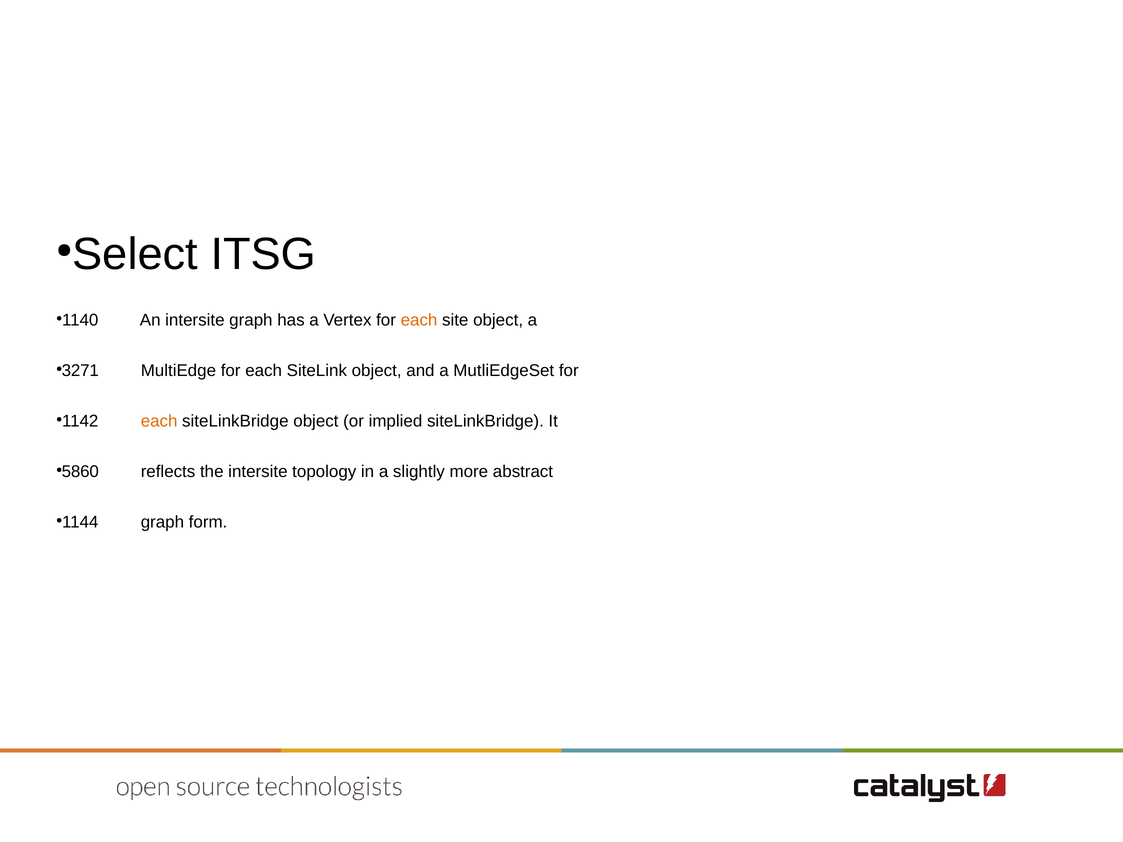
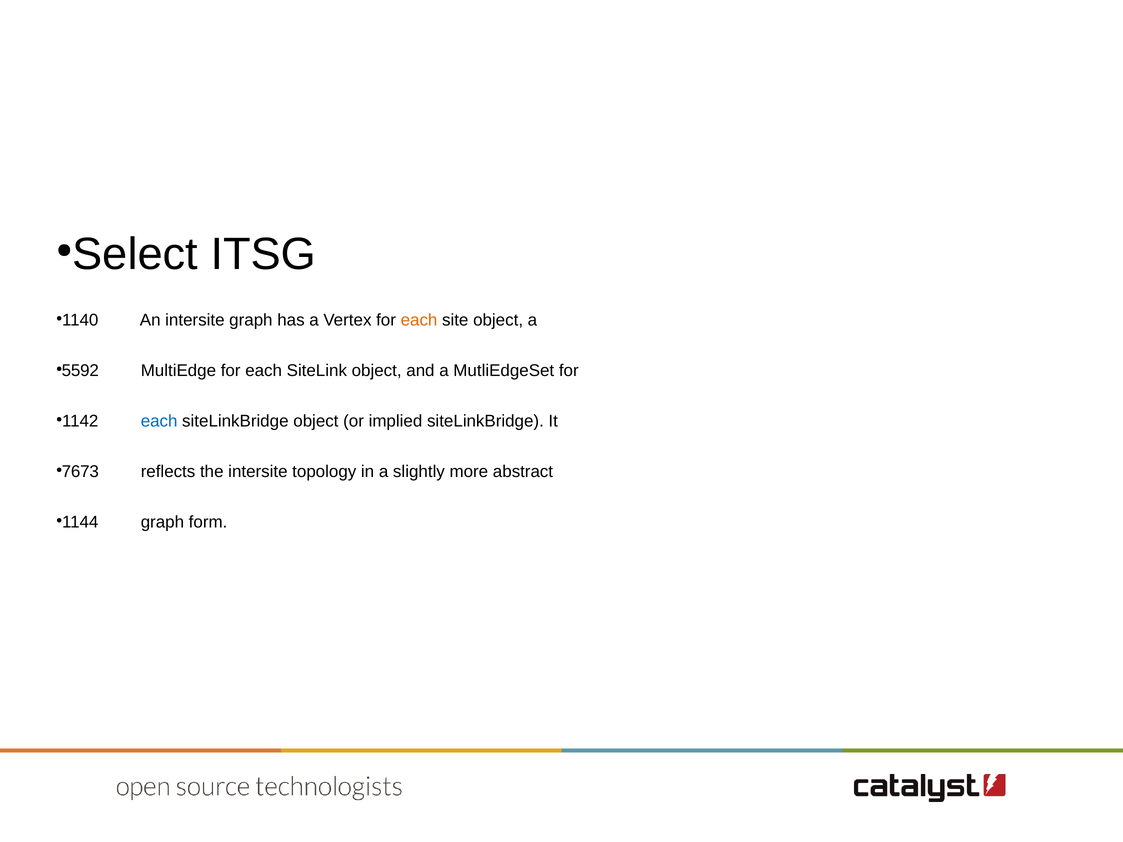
3271: 3271 -> 5592
each at (159, 421) colour: orange -> blue
5860: 5860 -> 7673
